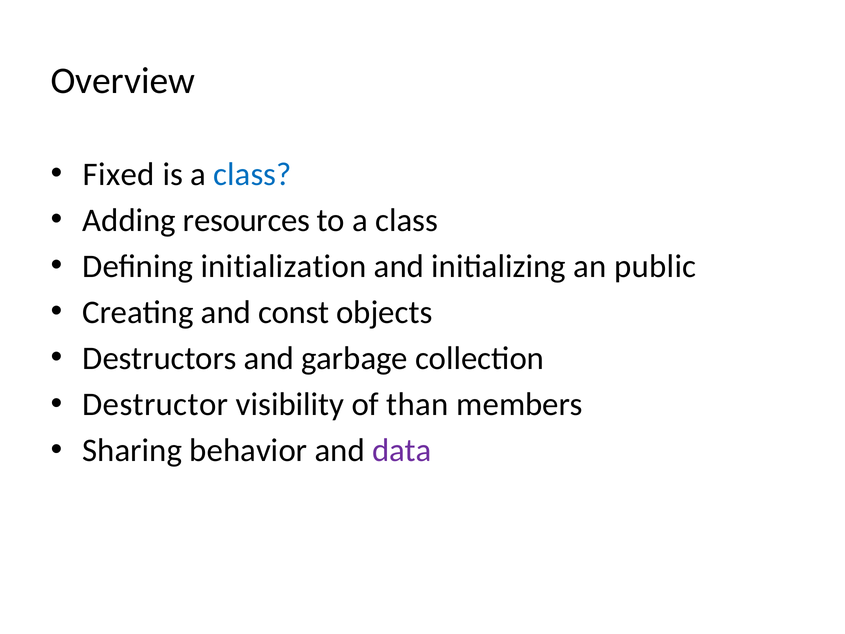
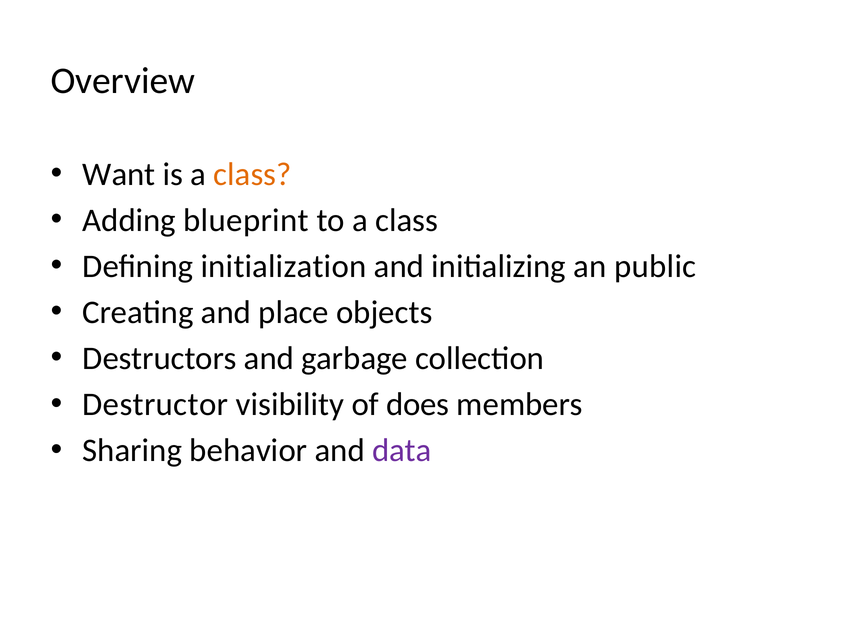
Fixed: Fixed -> Want
class at (252, 174) colour: blue -> orange
resources: resources -> blueprint
const: const -> place
than: than -> does
